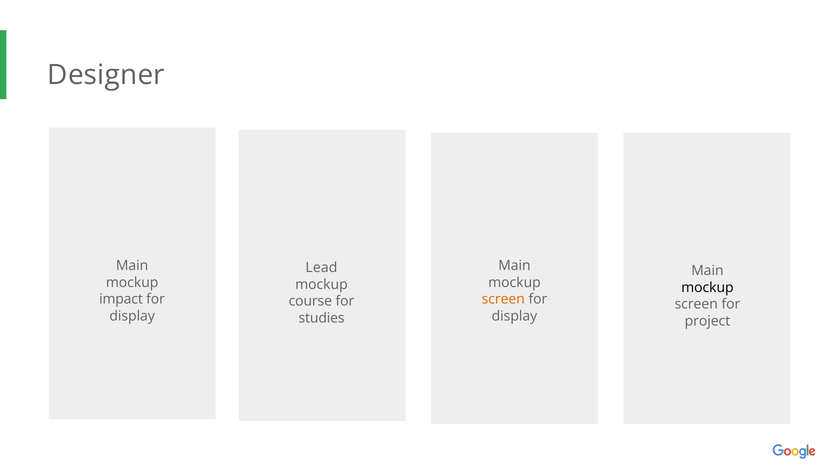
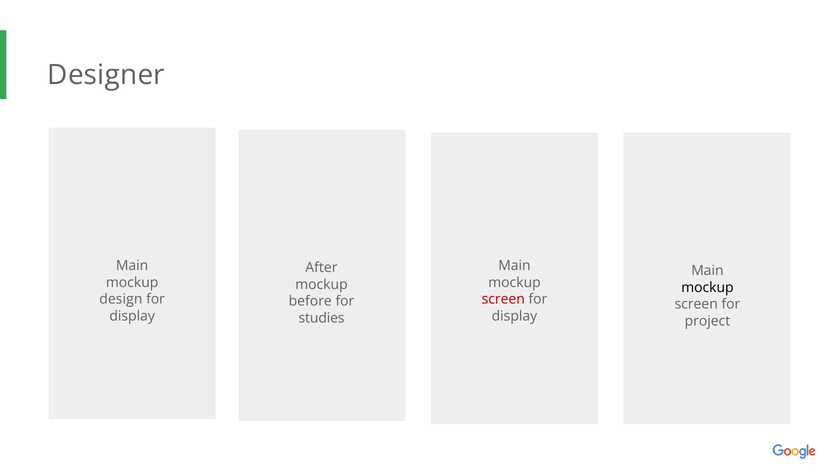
Lead: Lead -> After
impact: impact -> design
screen at (503, 299) colour: orange -> red
course: course -> before
